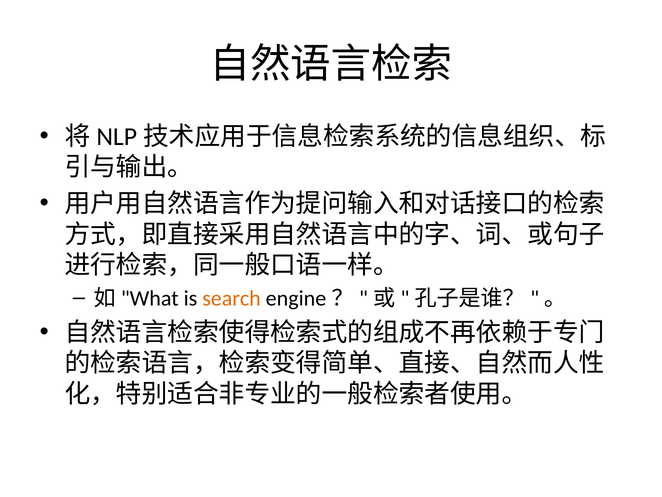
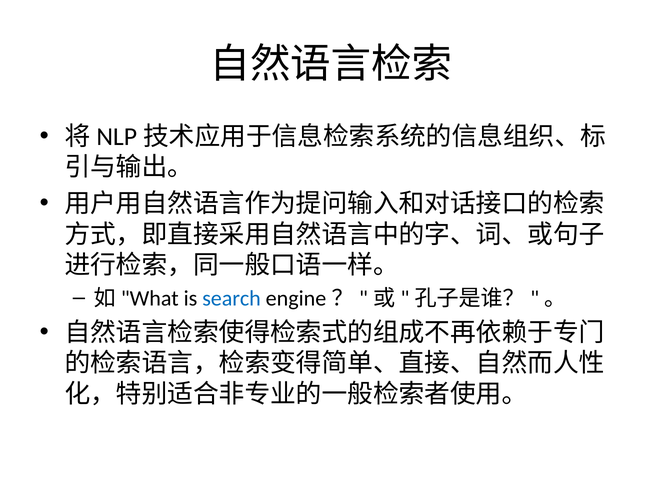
search colour: orange -> blue
